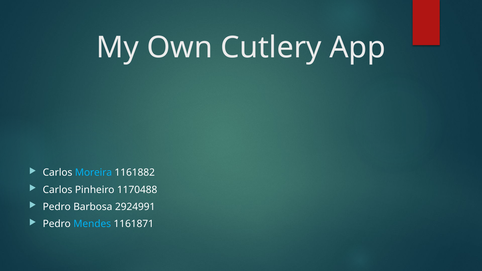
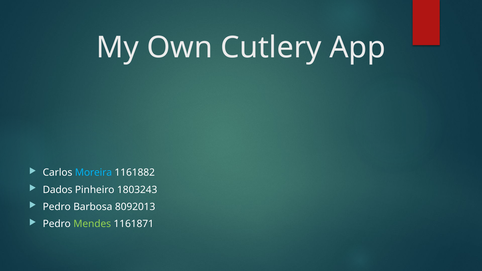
Carlos at (58, 190): Carlos -> Dados
1170488: 1170488 -> 1803243
2924991: 2924991 -> 8092013
Mendes colour: light blue -> light green
